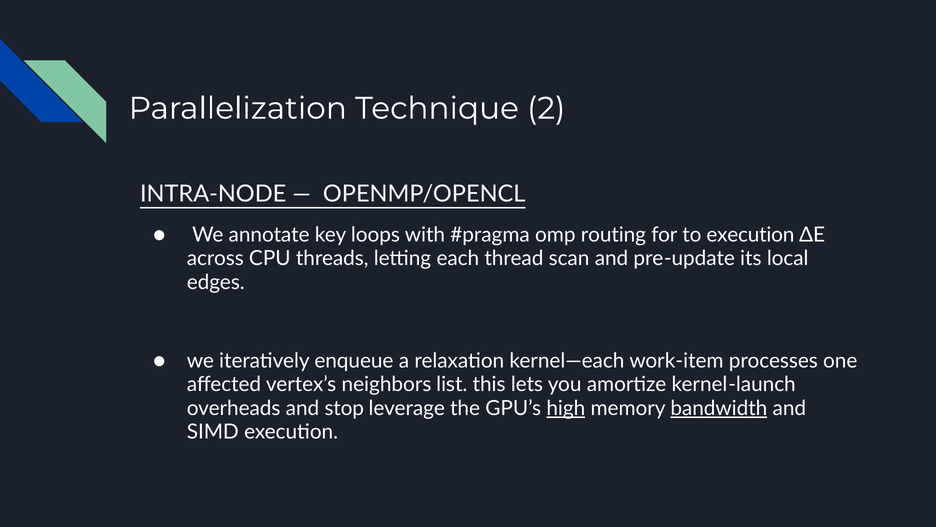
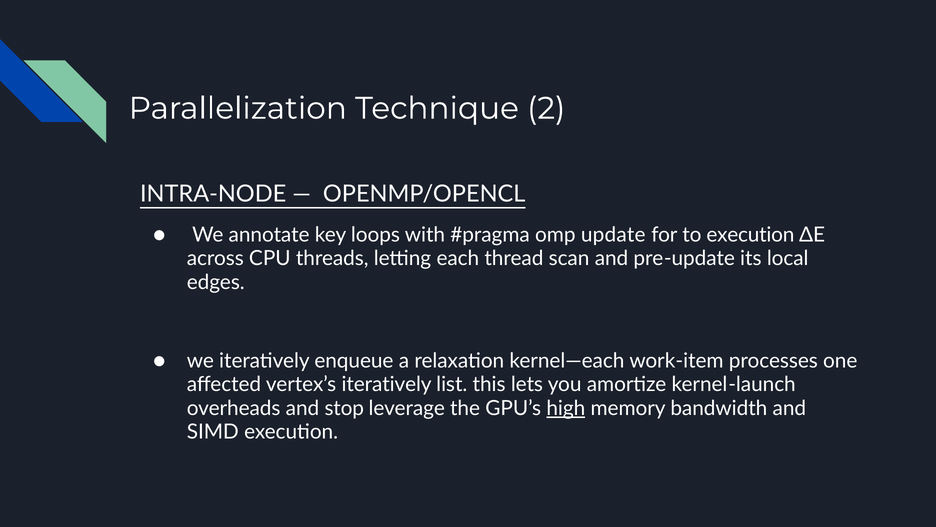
routing: routing -> update
vertex’s neighbors: neighbors -> iteratively
bandwidth underline: present -> none
